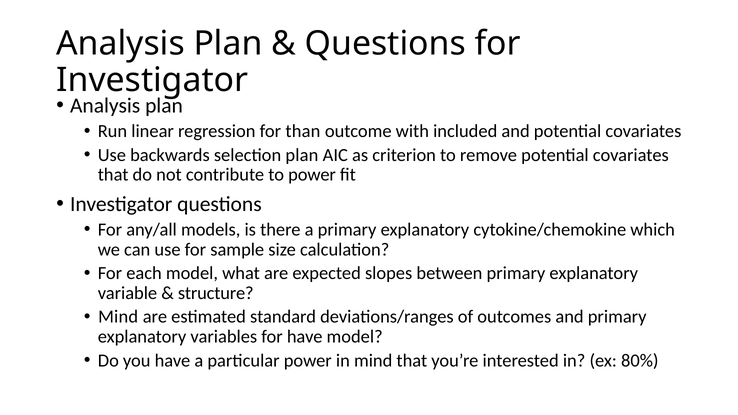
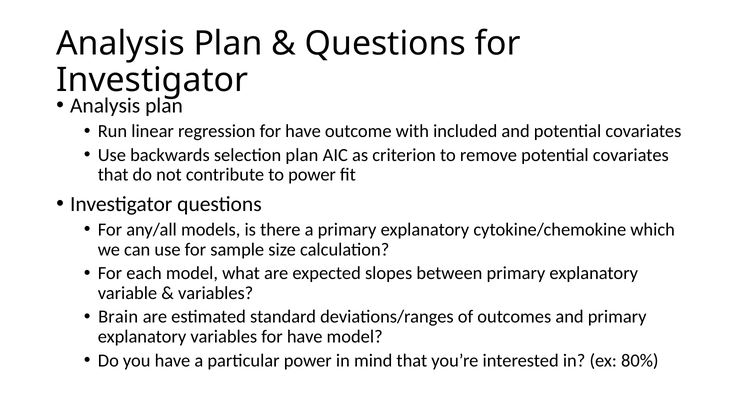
regression for than: than -> have
structure at (216, 293): structure -> variables
Mind at (118, 317): Mind -> Brain
